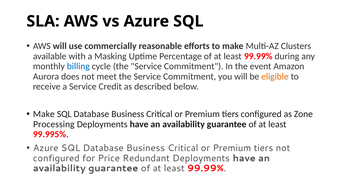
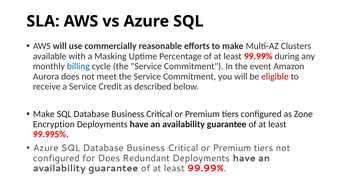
eligible colour: orange -> red
Processing: Processing -> Encryption
for Price: Price -> Does
